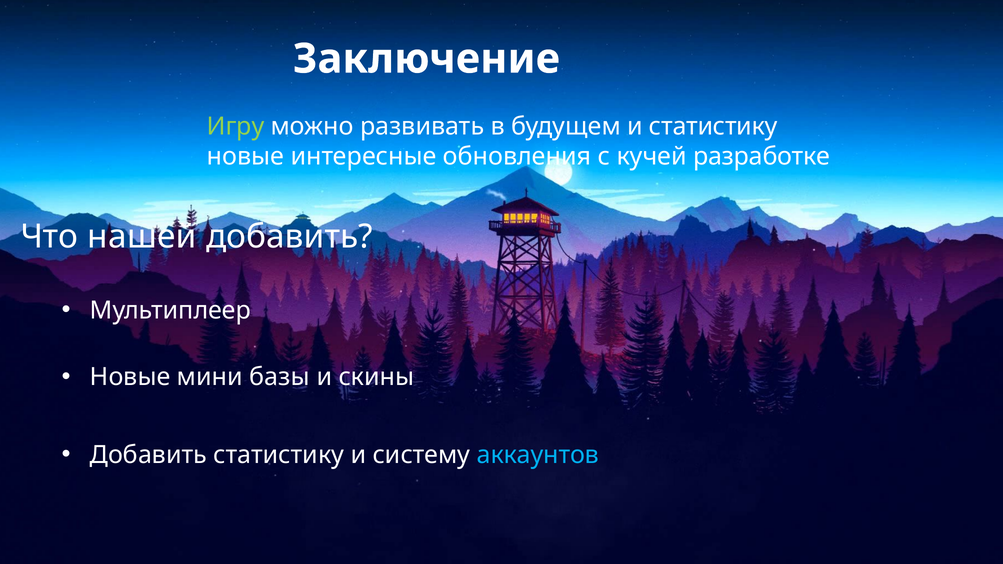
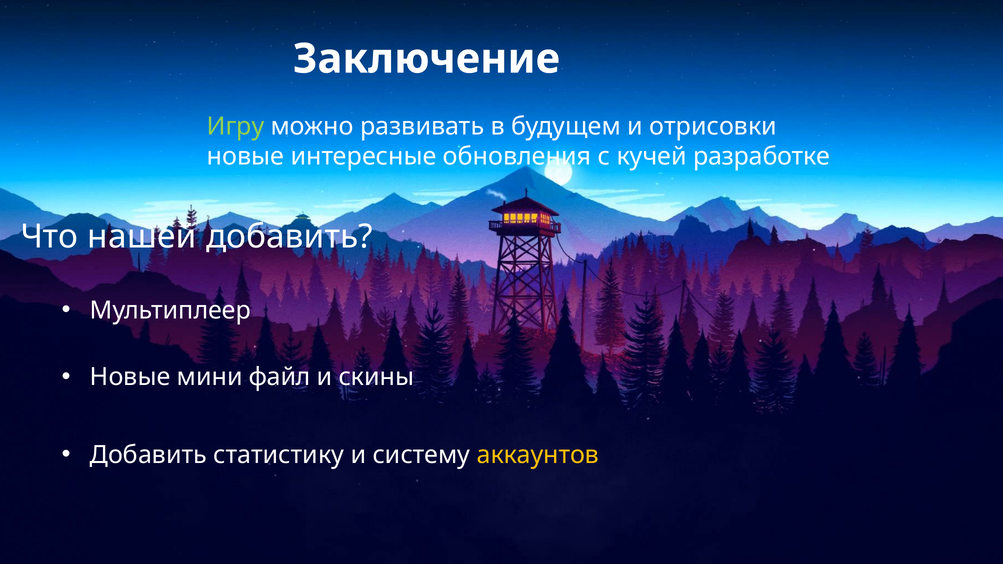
и статистику: статистику -> отрисовки
базы: базы -> файл
аккаунтов colour: light blue -> yellow
